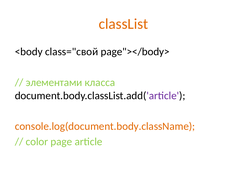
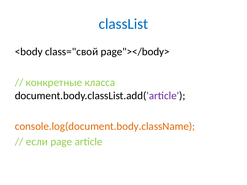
classList colour: orange -> blue
элементами: элементами -> конкретные
color: color -> если
